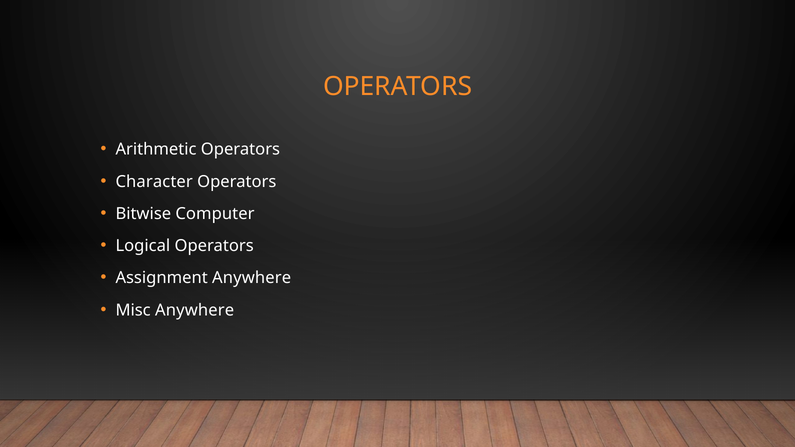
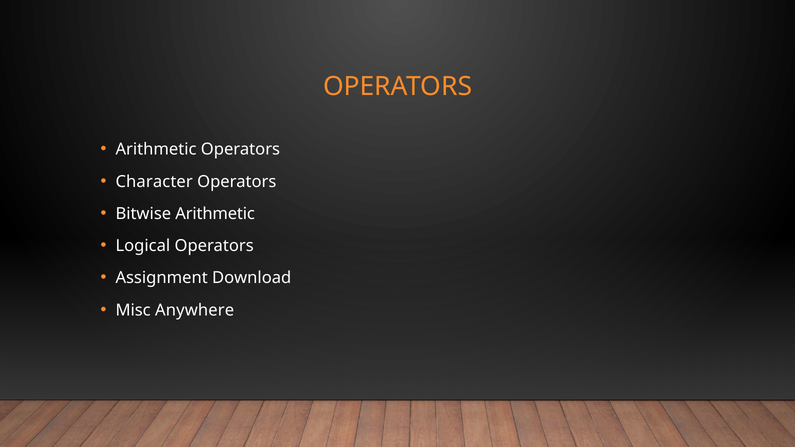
Bitwise Computer: Computer -> Arithmetic
Assignment Anywhere: Anywhere -> Download
